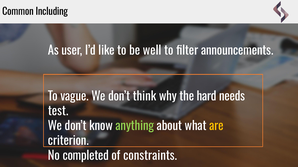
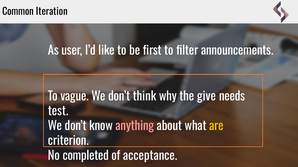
Including: Including -> Iteration
well: well -> first
hard: hard -> give
anything colour: light green -> pink
constraints: constraints -> acceptance
